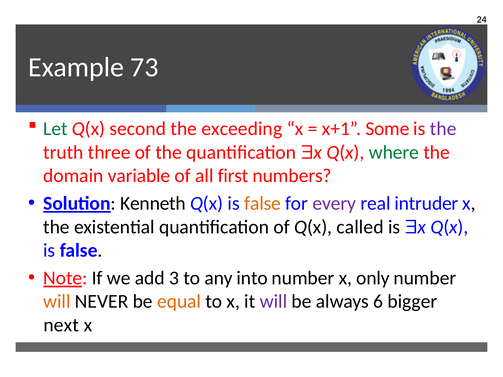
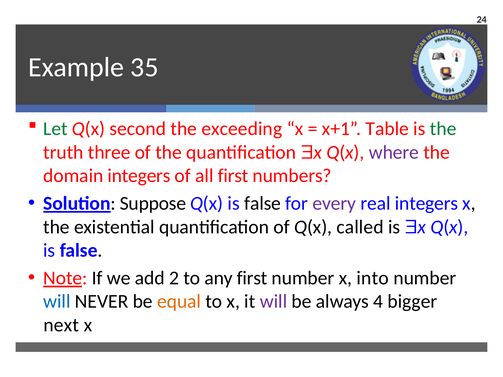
73: 73 -> 35
Some: Some -> Table
the at (443, 129) colour: purple -> green
where colour: green -> purple
domain variable: variable -> integers
Kenneth: Kenneth -> Suppose
false at (263, 204) colour: orange -> black
real intruder: intruder -> integers
3: 3 -> 2
any into: into -> first
only: only -> into
will at (57, 302) colour: orange -> blue
6: 6 -> 4
